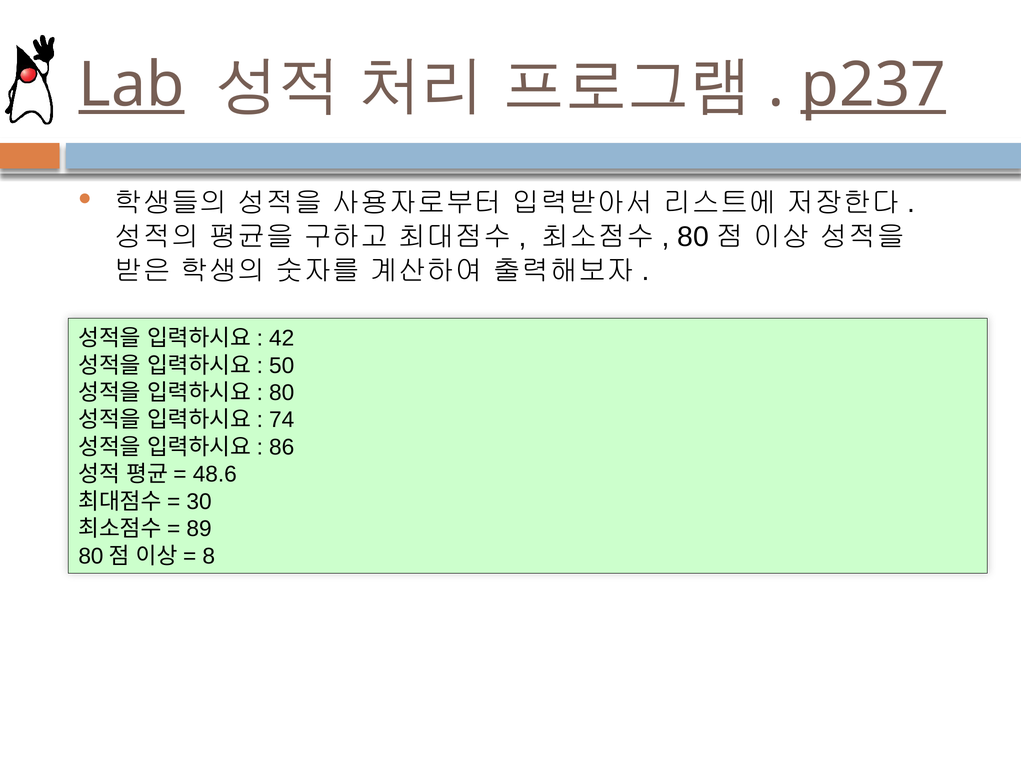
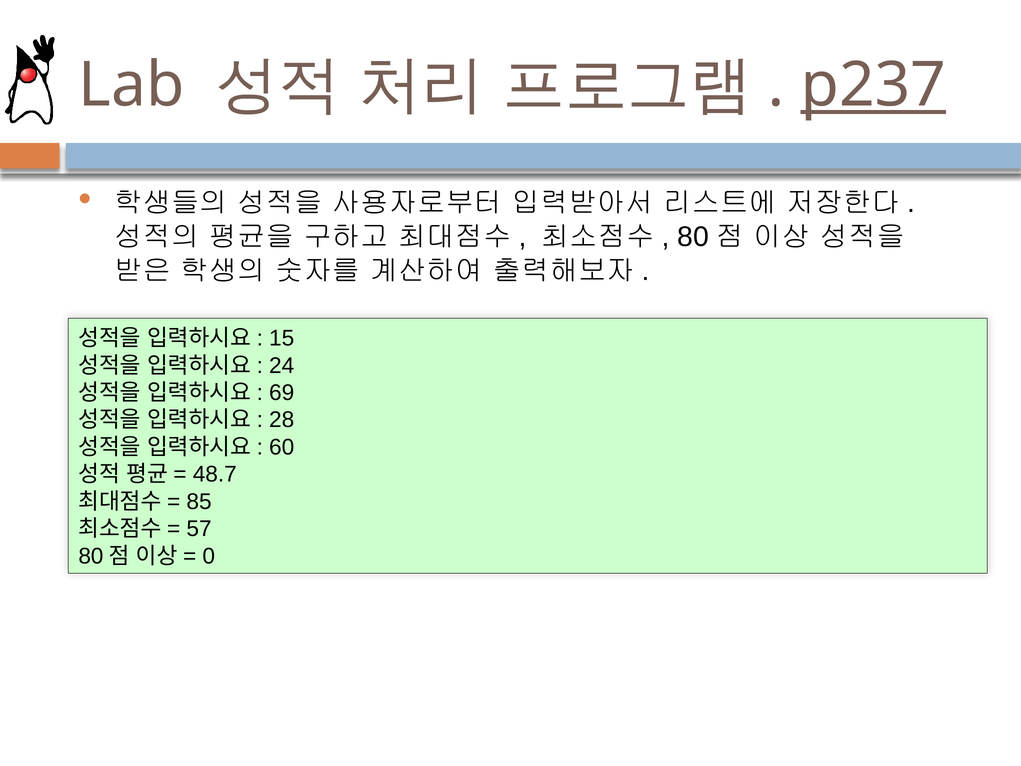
Lab underline: present -> none
42: 42 -> 15
50: 50 -> 24
80: 80 -> 69
74: 74 -> 28
86: 86 -> 60
48.6: 48.6 -> 48.7
30: 30 -> 85
89: 89 -> 57
8: 8 -> 0
